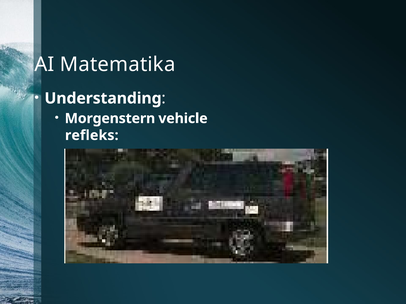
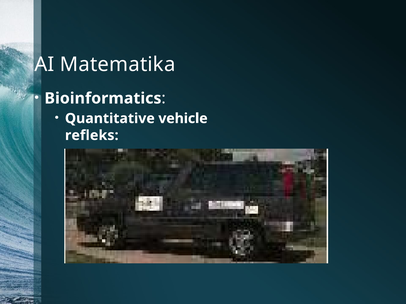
Understanding: Understanding -> Bioinformatics
Morgenstern: Morgenstern -> Quantitative
